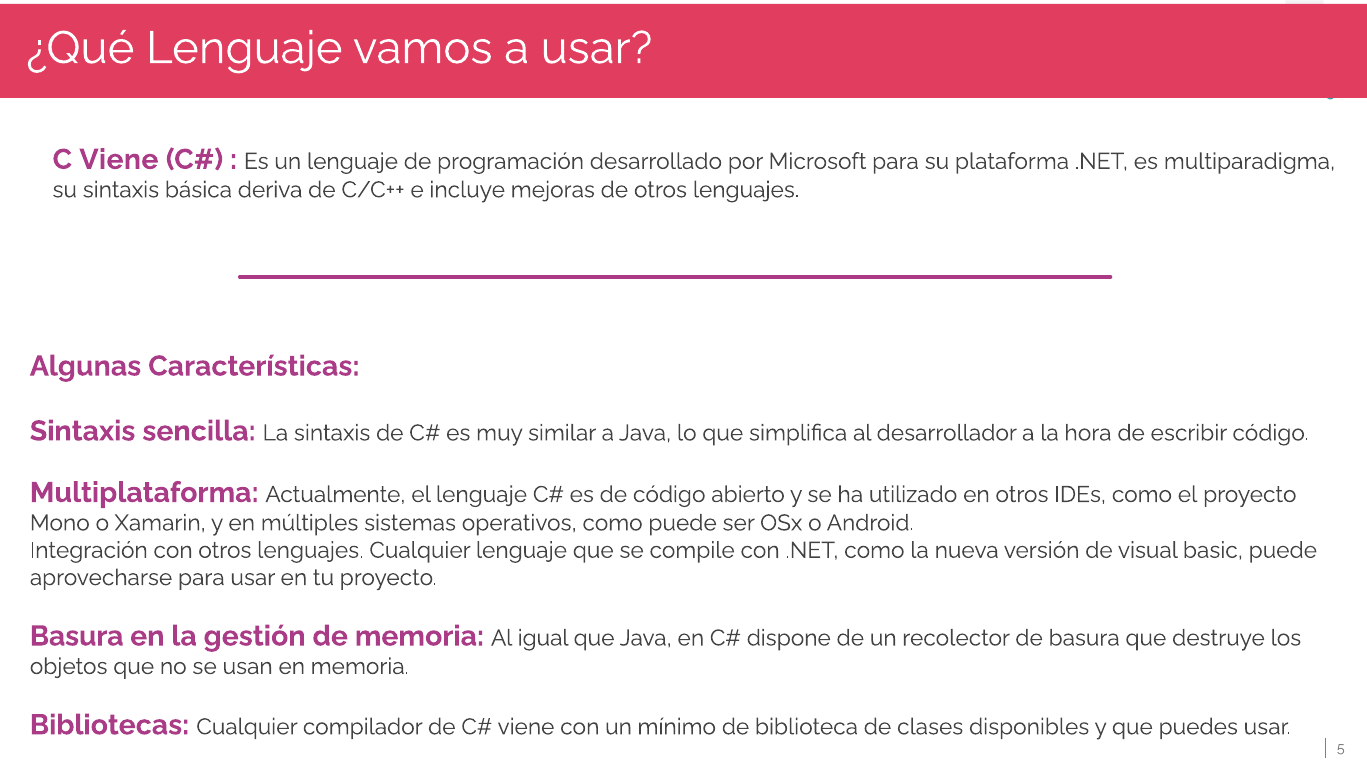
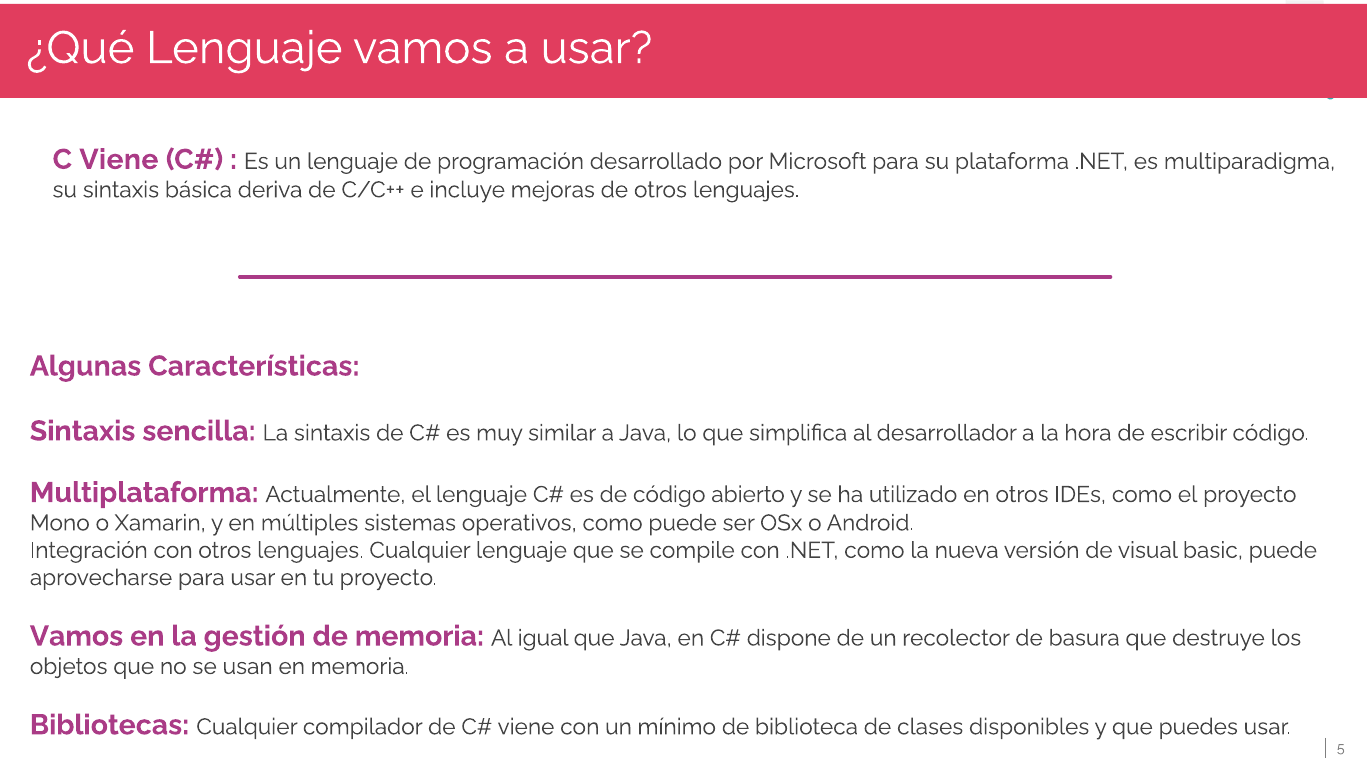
Basura at (77, 636): Basura -> Vamos
